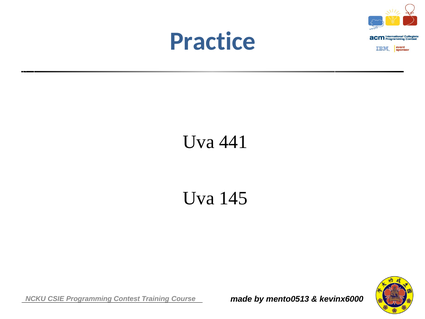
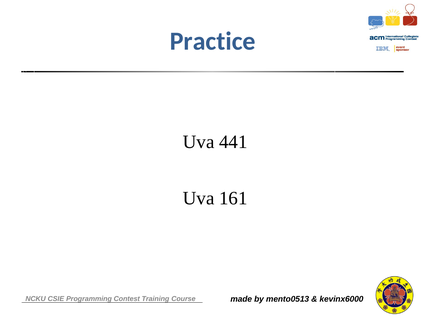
145: 145 -> 161
